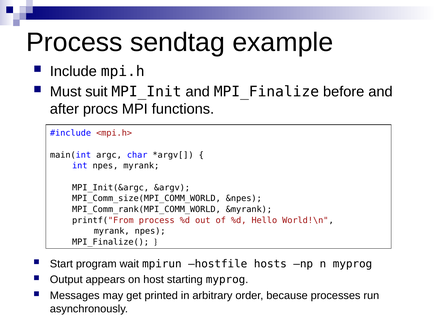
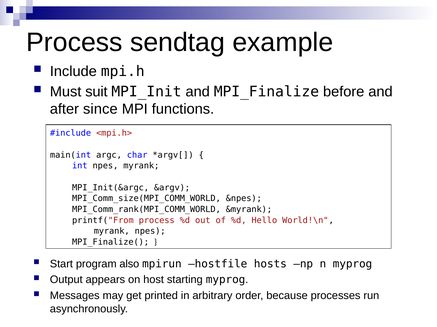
procs: procs -> since
wait: wait -> also
